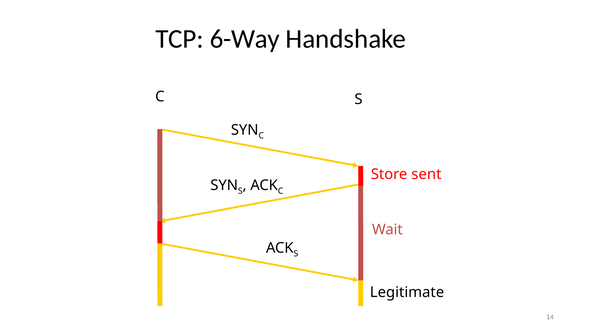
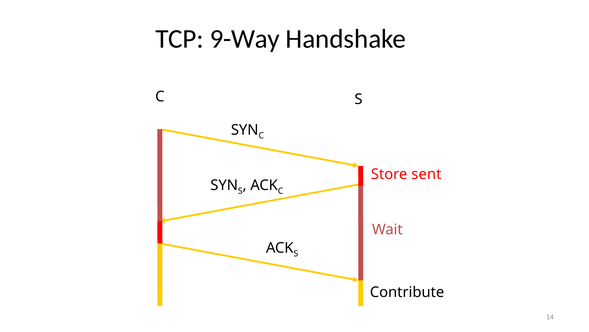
6-Way: 6-Way -> 9-Way
Legitimate: Legitimate -> Contribute
